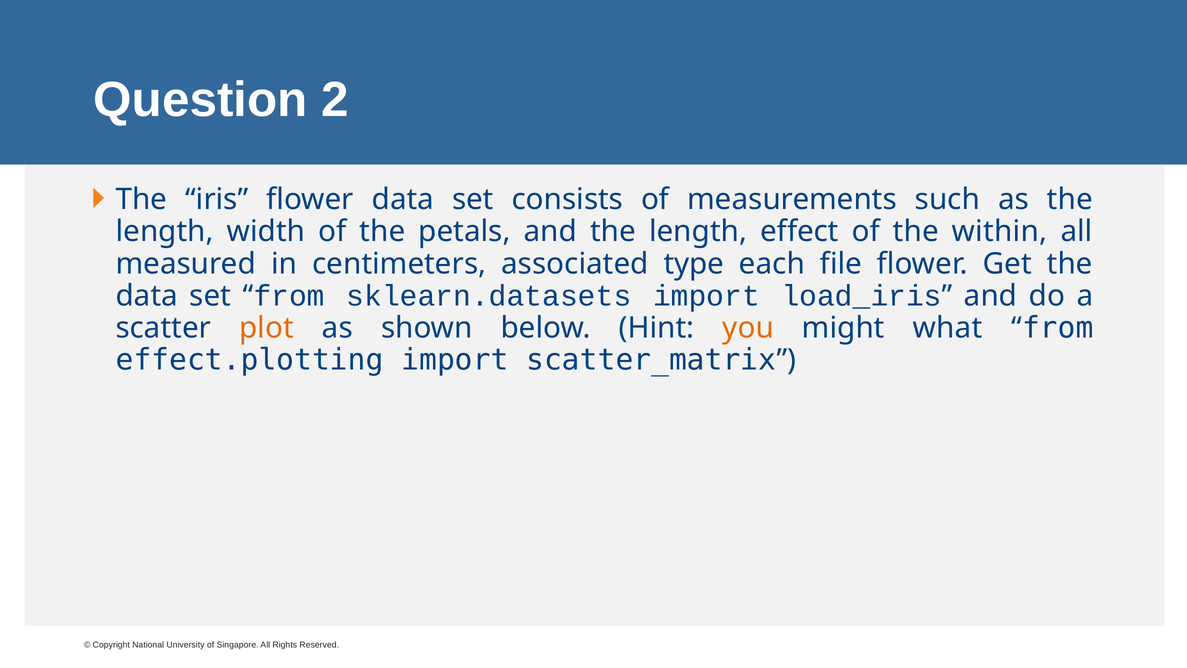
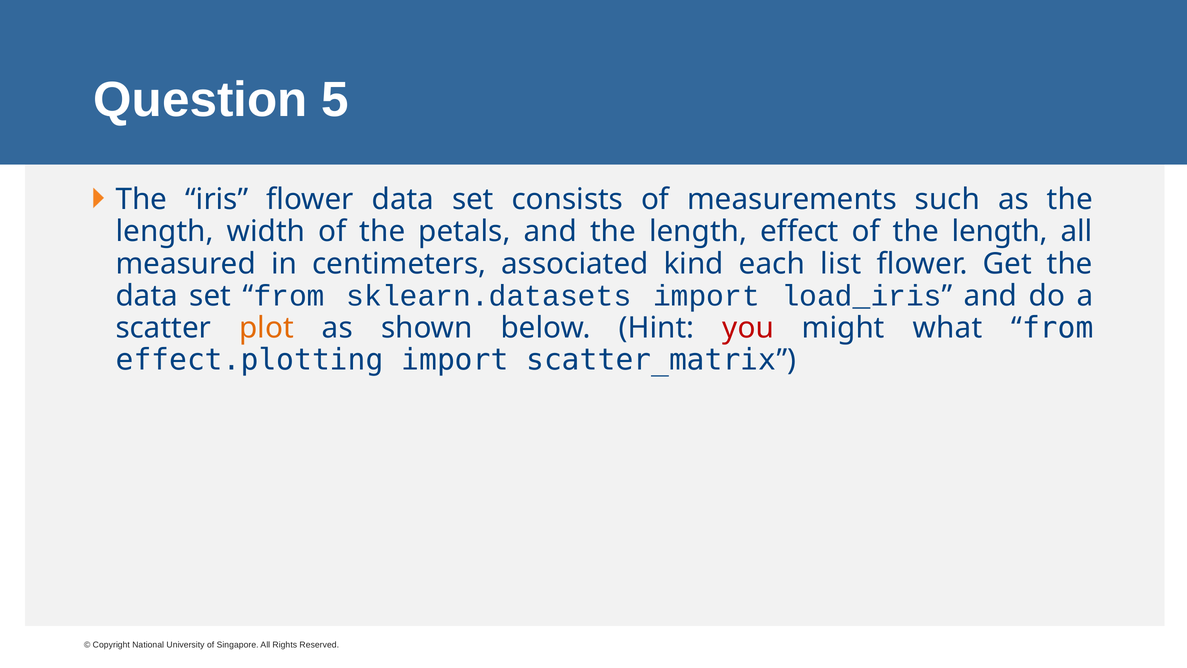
2: 2 -> 5
of the within: within -> length
type: type -> kind
file: file -> list
you colour: orange -> red
